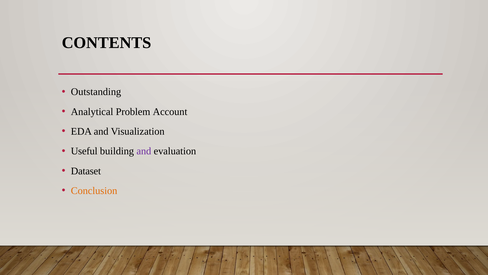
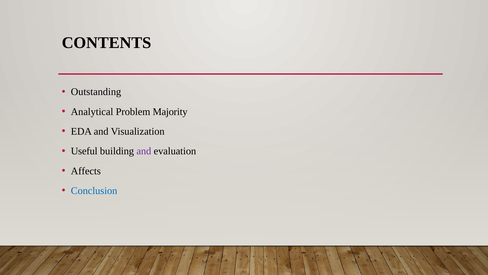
Account: Account -> Majority
Dataset: Dataset -> Affects
Conclusion colour: orange -> blue
